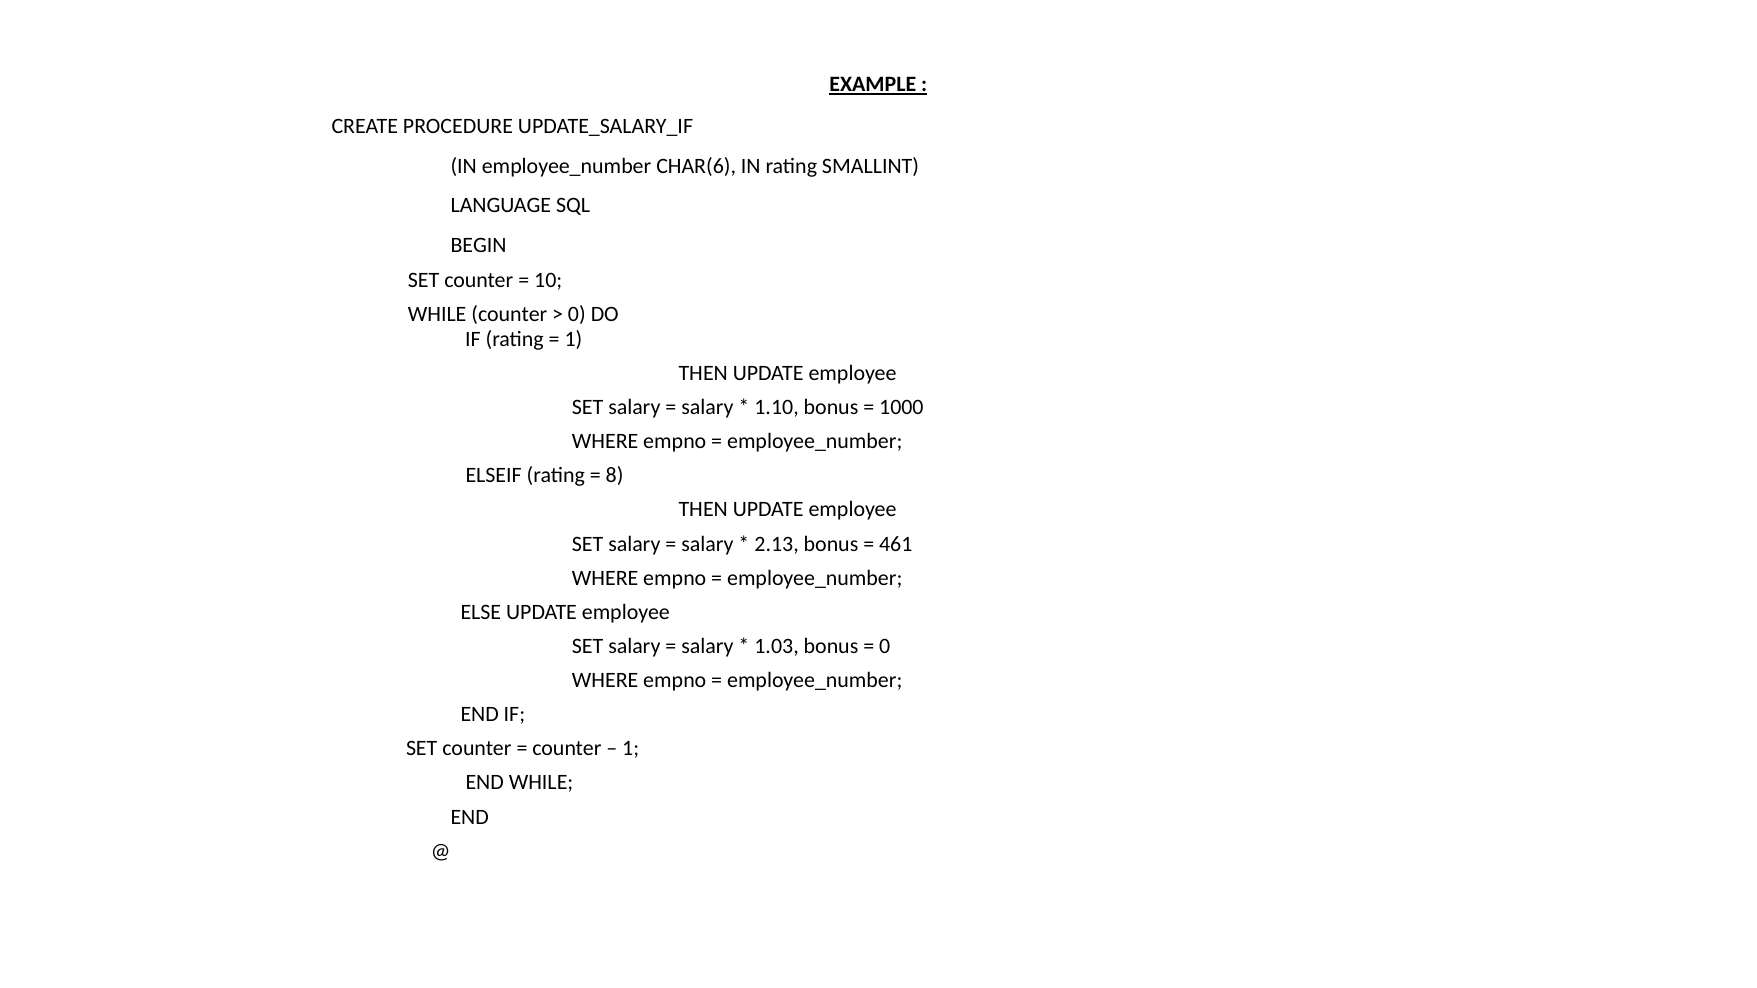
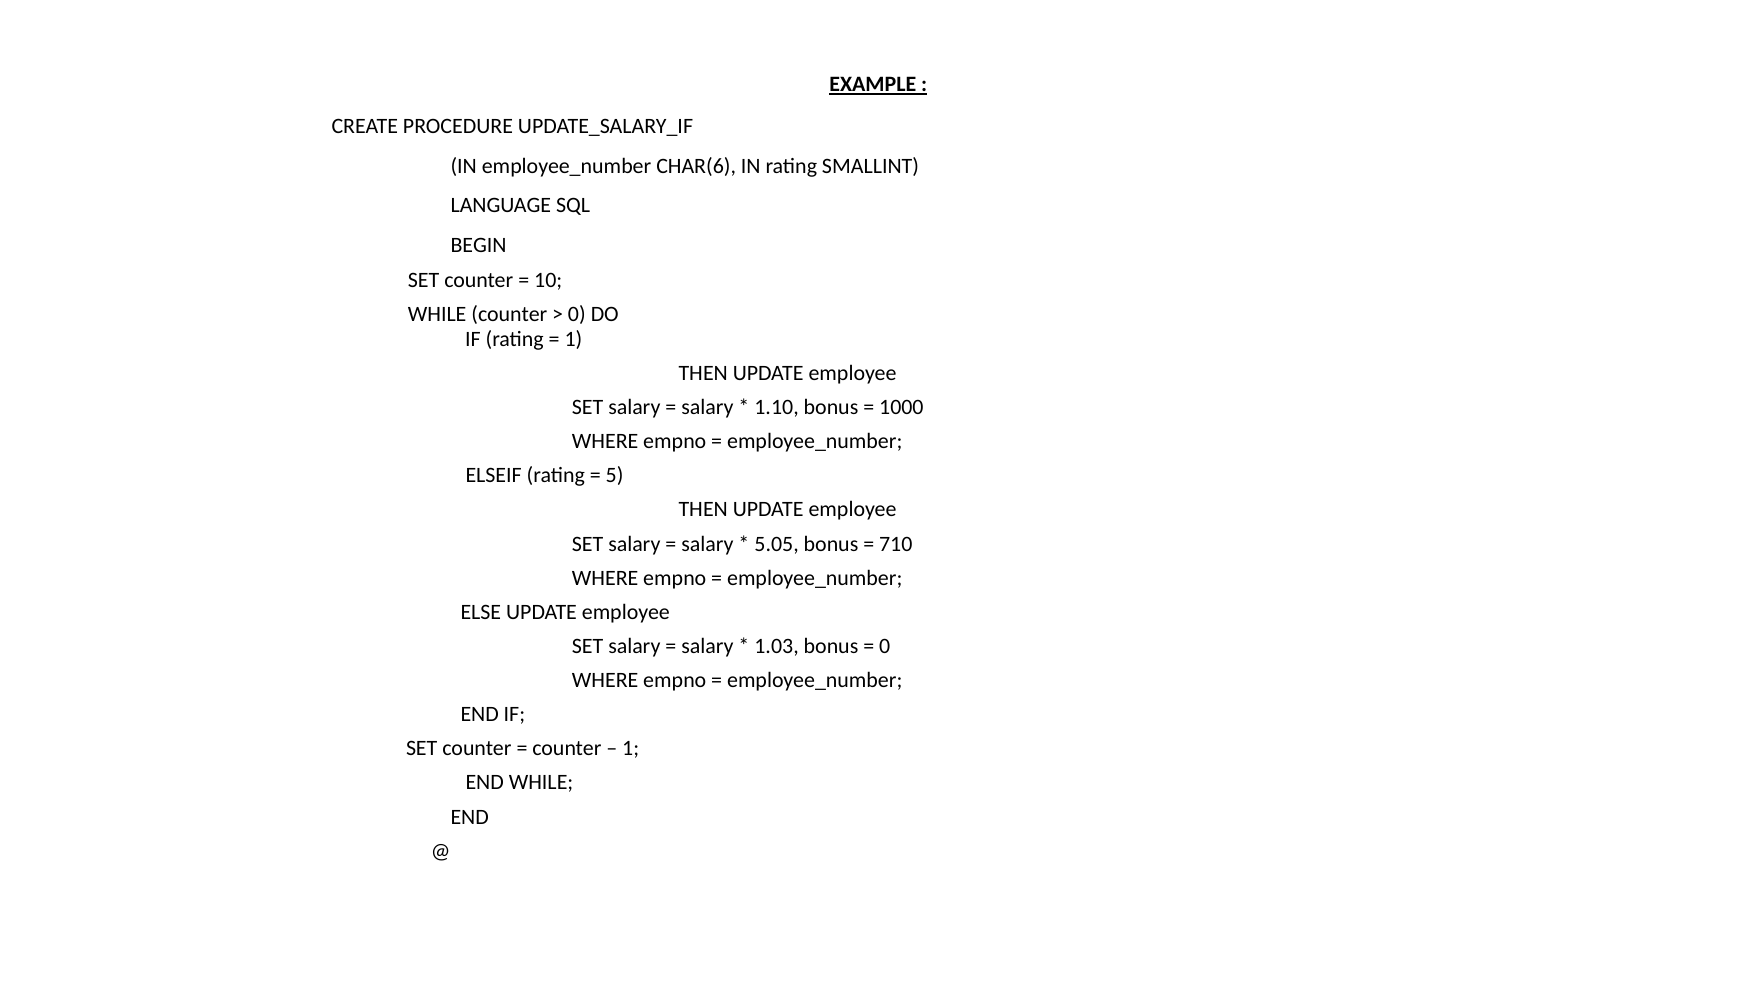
8: 8 -> 5
2.13: 2.13 -> 5.05
461: 461 -> 710
